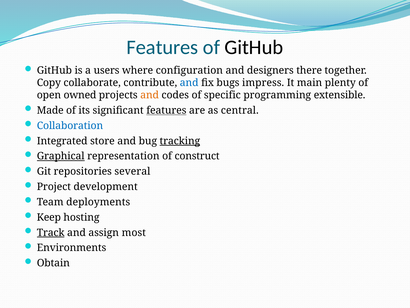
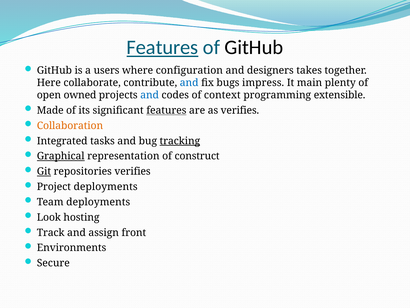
Features at (162, 47) underline: none -> present
there: there -> takes
Copy: Copy -> Here
and at (150, 95) colour: orange -> blue
specific: specific -> context
as central: central -> verifies
Collaboration colour: blue -> orange
store: store -> tasks
Git underline: none -> present
repositories several: several -> verifies
Project development: development -> deployments
Keep: Keep -> Look
Track underline: present -> none
most: most -> front
Obtain: Obtain -> Secure
